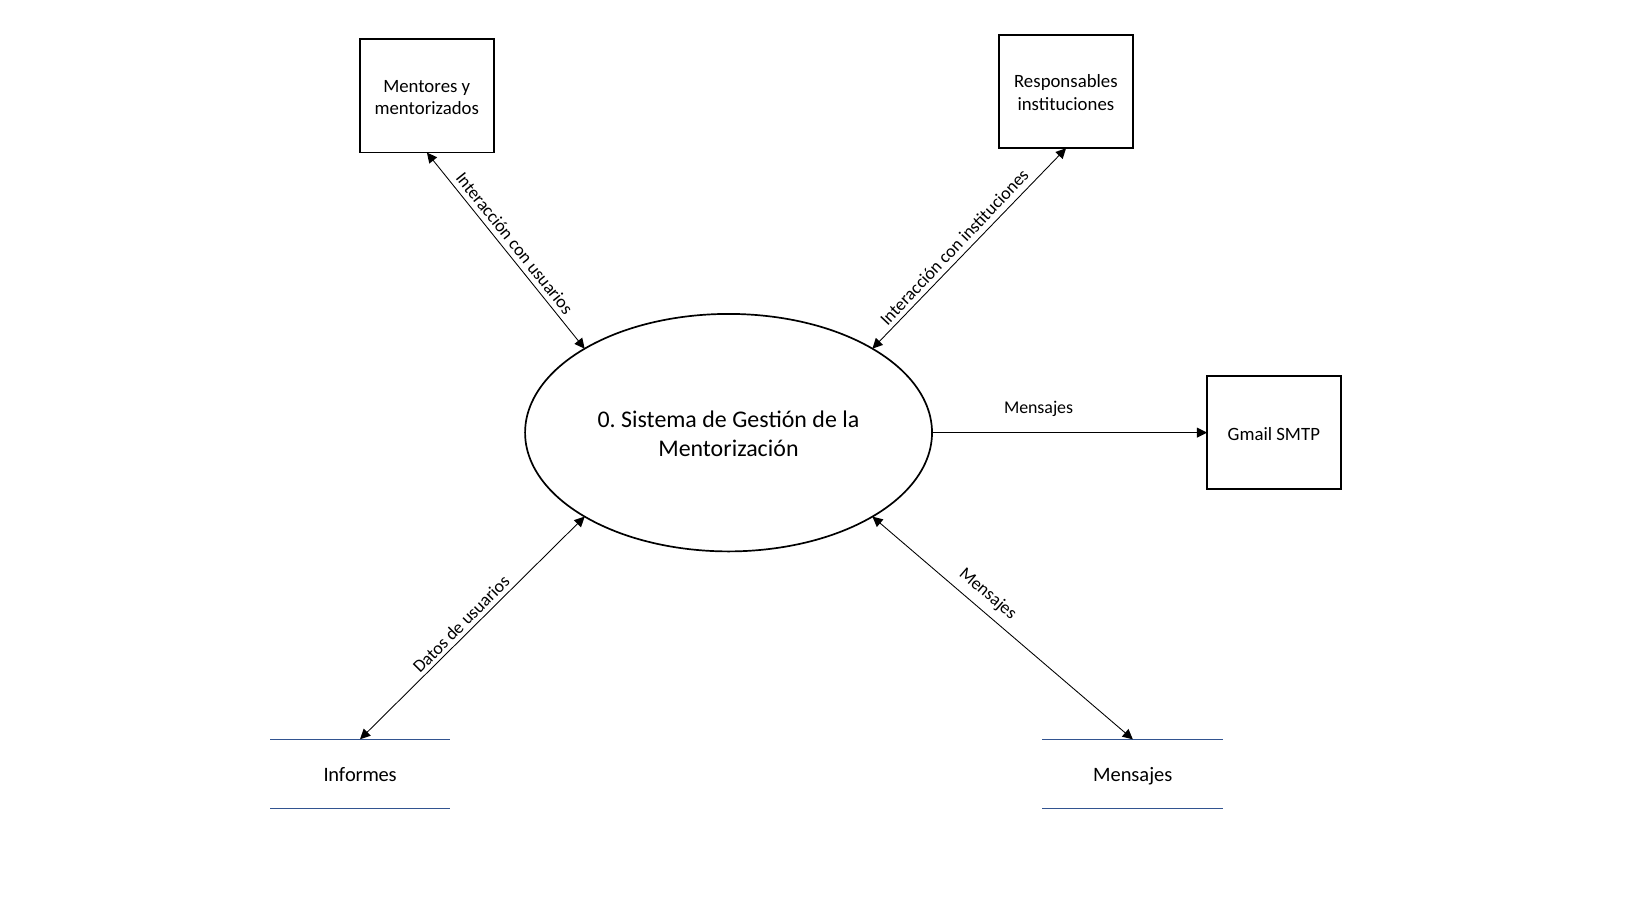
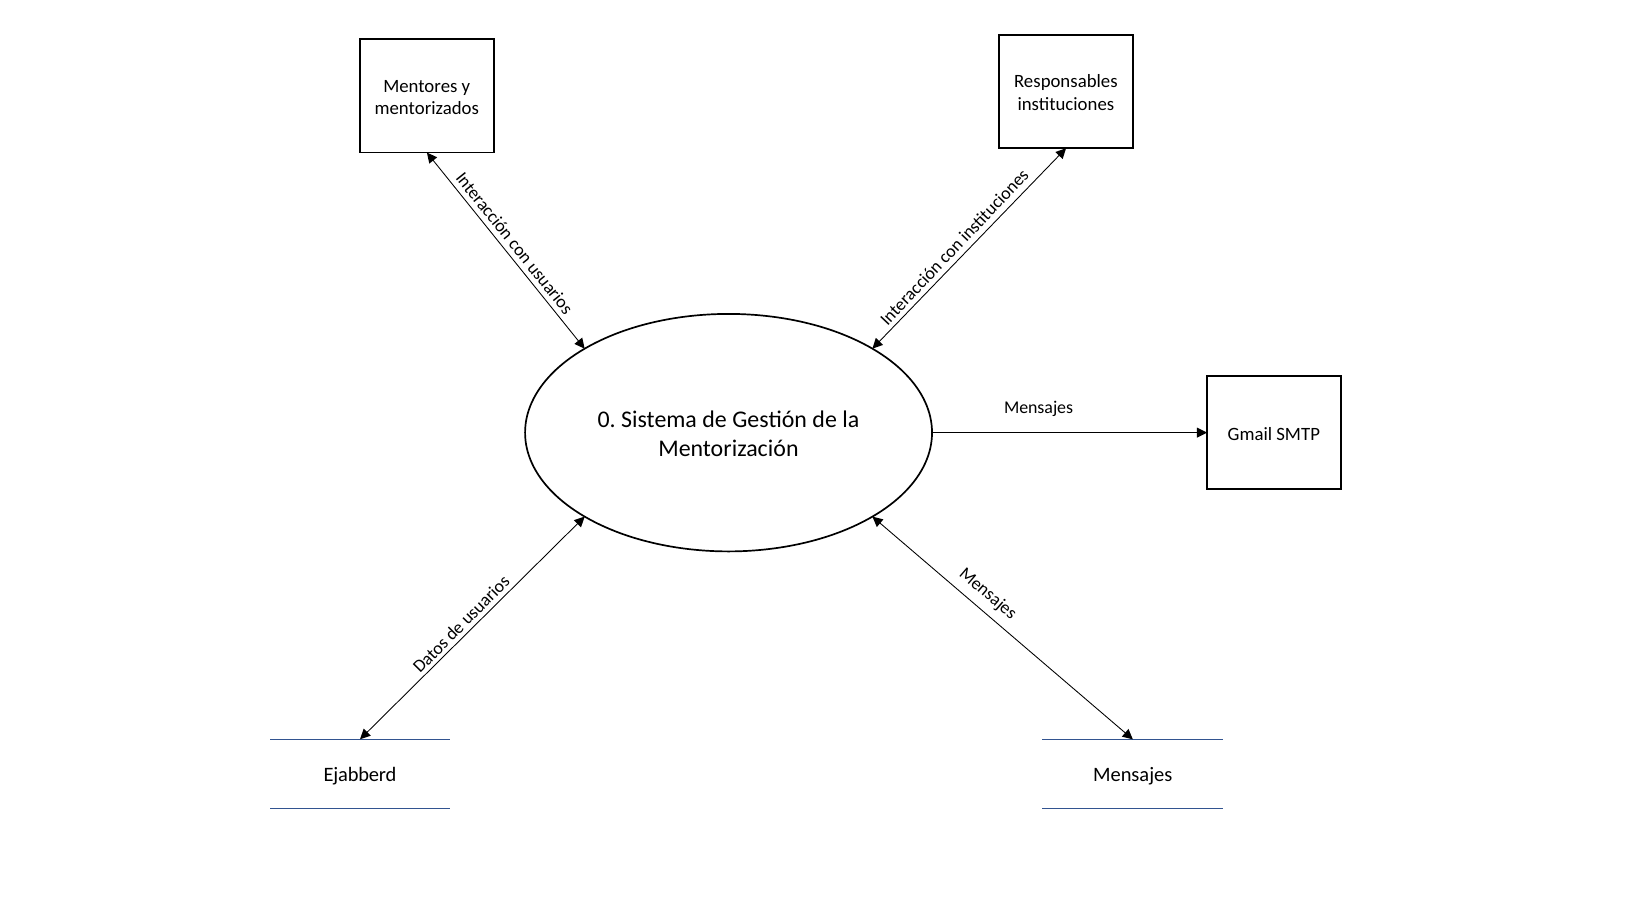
Informes: Informes -> Ejabberd
